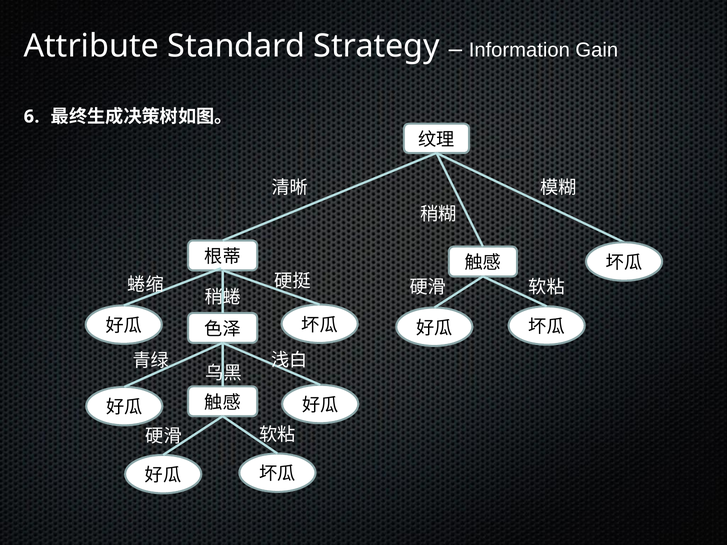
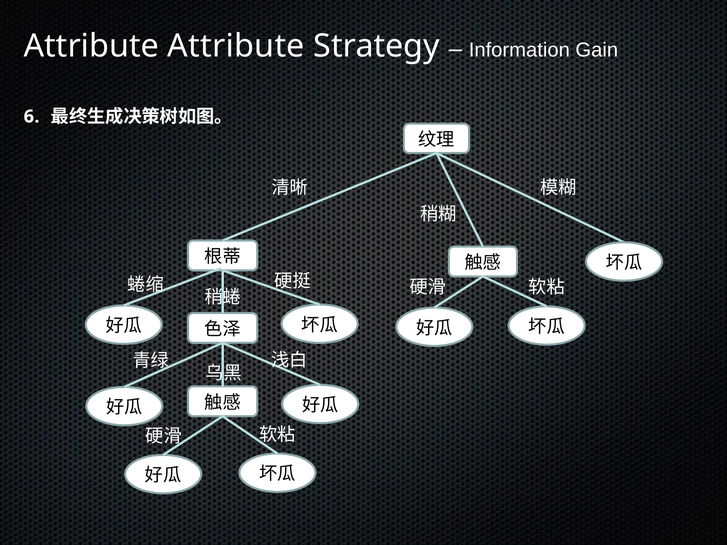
Attribute Standard: Standard -> Attribute
